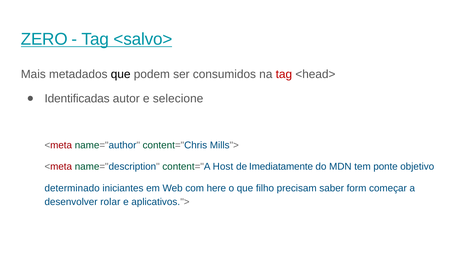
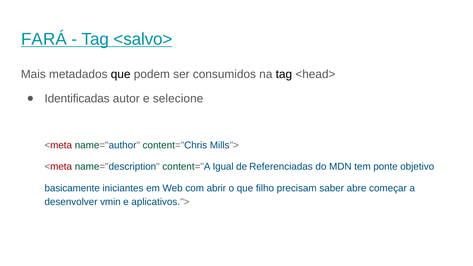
ZERO: ZERO -> FARÁ
tag at (284, 74) colour: red -> black
Host: Host -> Igual
Imediatamente: Imediatamente -> Referenciadas
determinado: determinado -> basicamente
here: here -> abrir
form: form -> abre
rolar: rolar -> vmin
